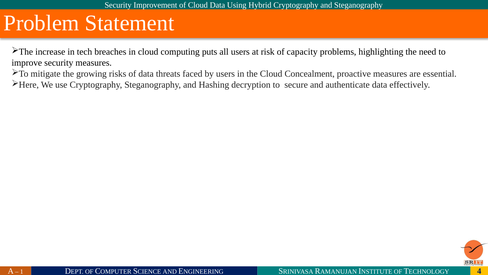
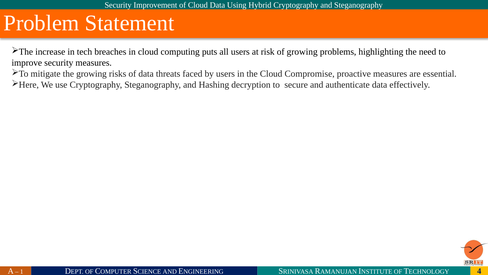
of capacity: capacity -> growing
Concealment: Concealment -> Compromise
